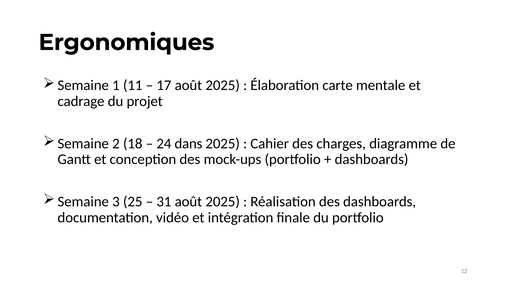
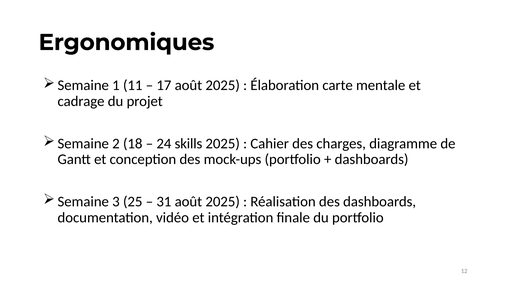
dans: dans -> skills
